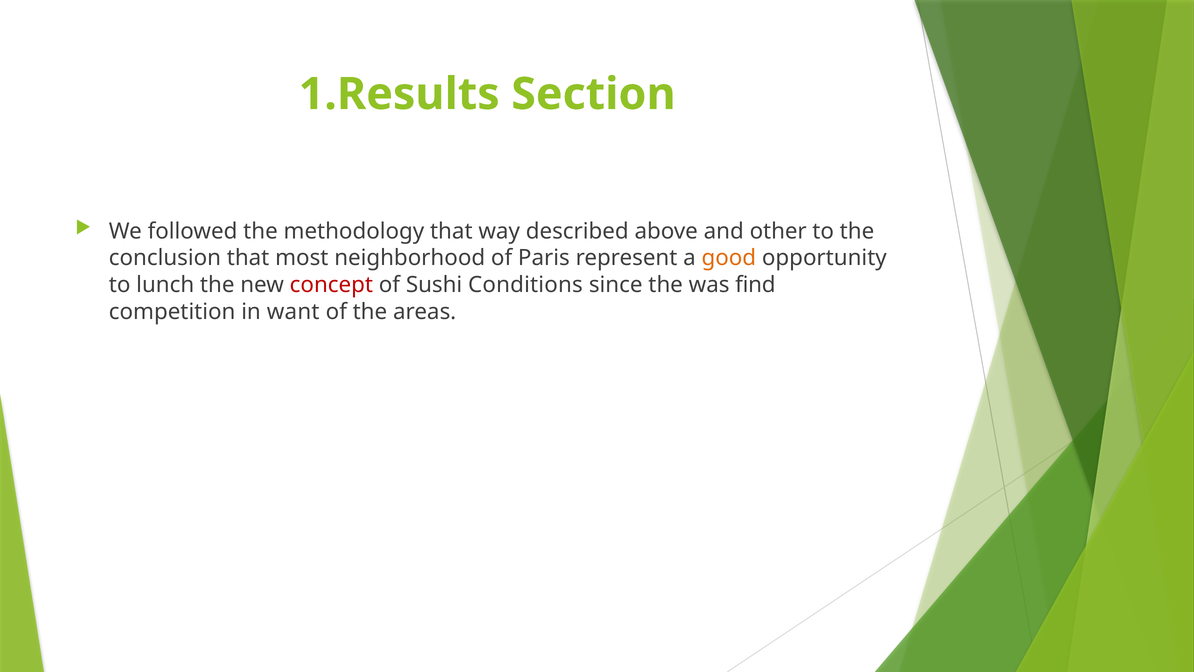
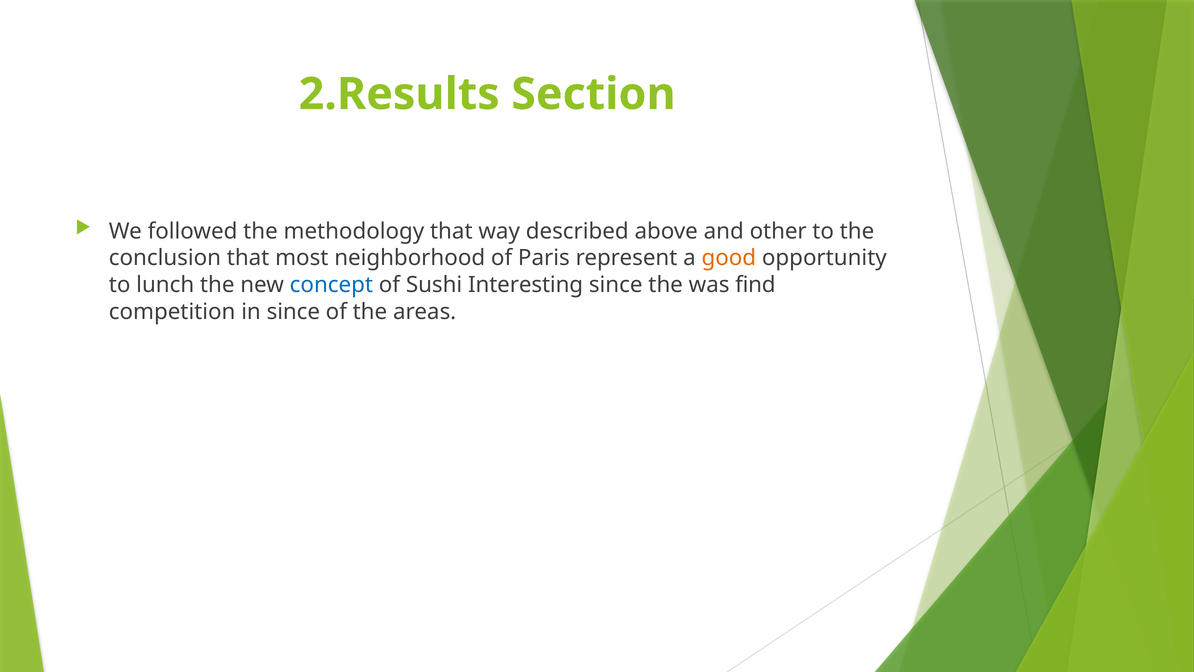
1.Results: 1.Results -> 2.Results
concept colour: red -> blue
Conditions: Conditions -> Interesting
in want: want -> since
